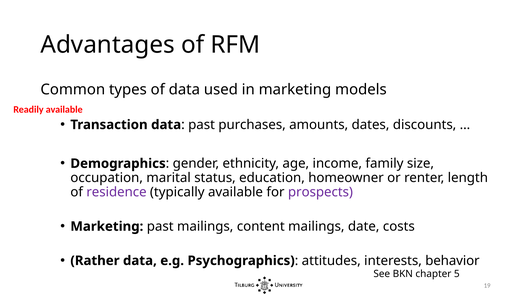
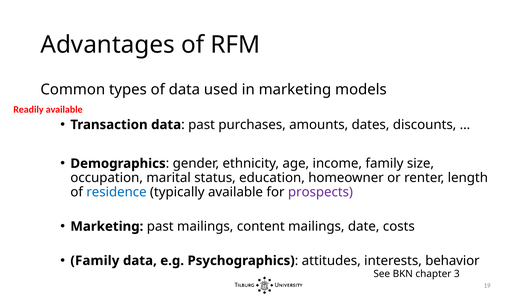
residence colour: purple -> blue
Rather at (95, 260): Rather -> Family
5: 5 -> 3
